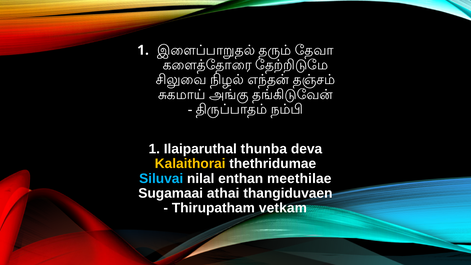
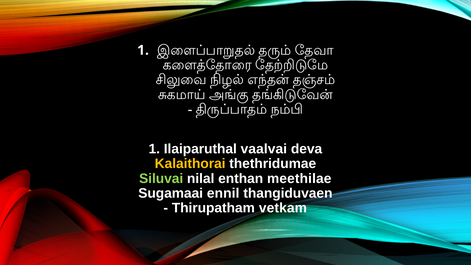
thunba: thunba -> vaalvai
Siluvai colour: light blue -> light green
athai: athai -> ennil
